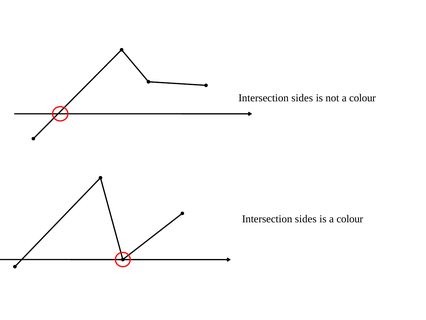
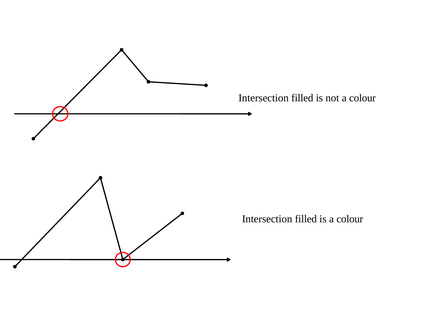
sides at (302, 98): sides -> filled
sides at (306, 219): sides -> filled
